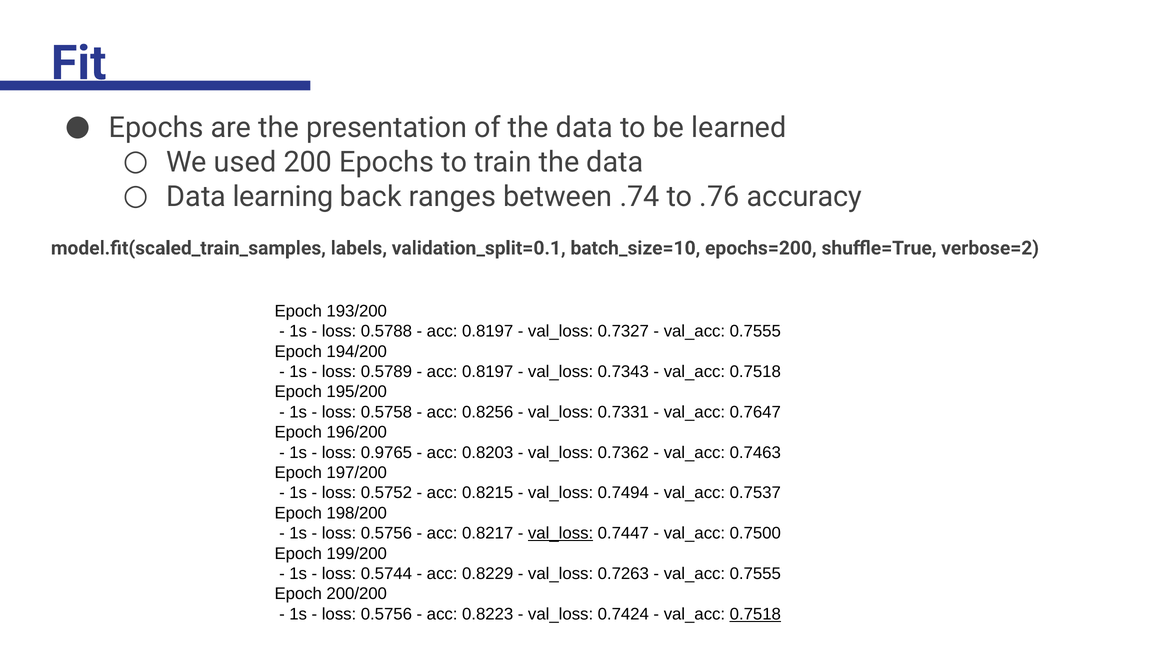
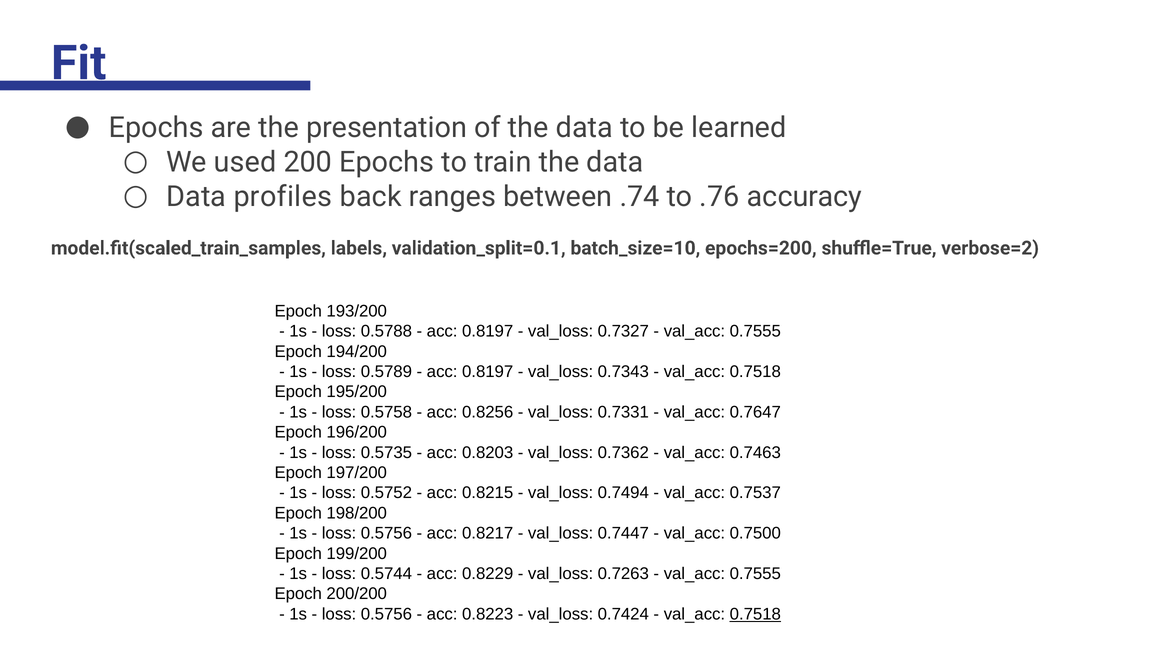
learning: learning -> profiles
0.9765: 0.9765 -> 0.5735
val_loss at (561, 533) underline: present -> none
